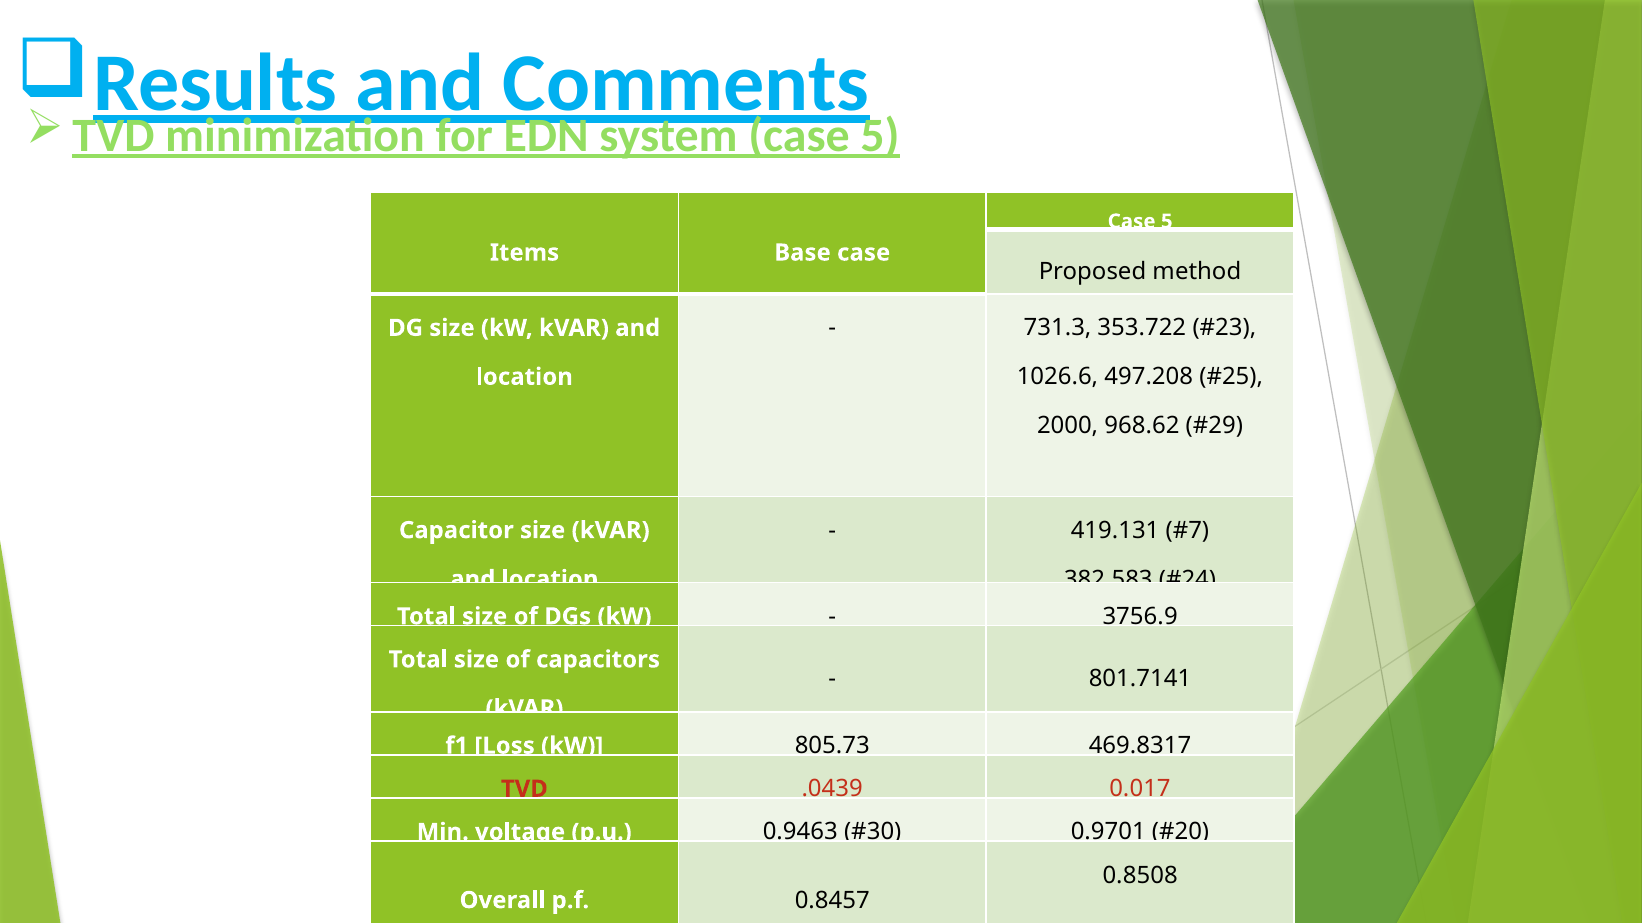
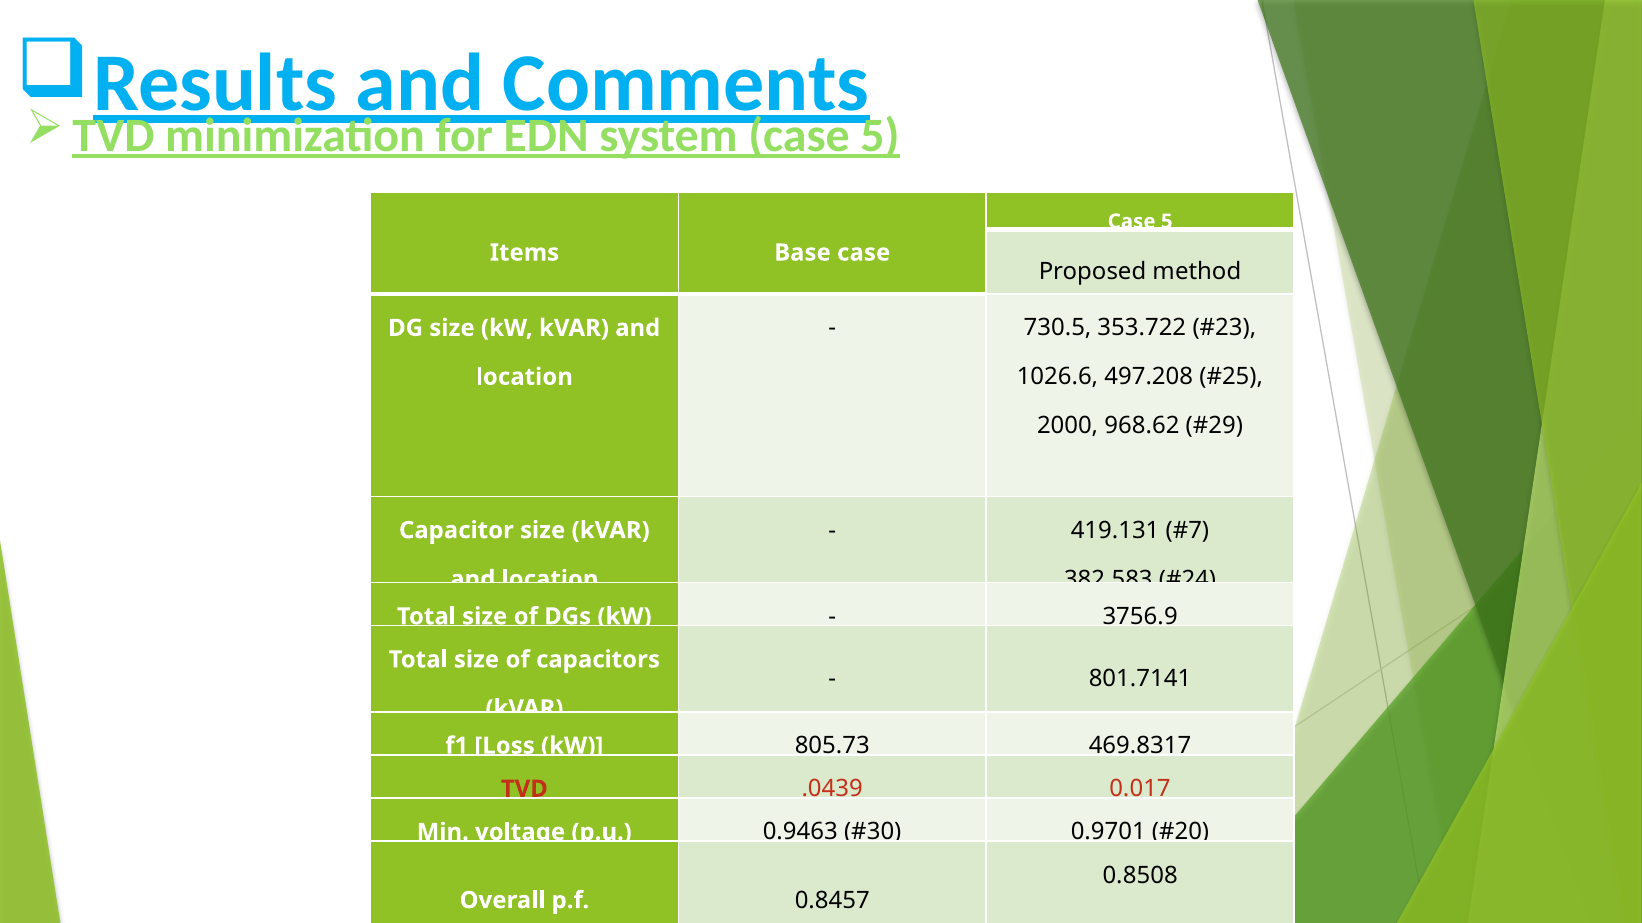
731.3: 731.3 -> 730.5
